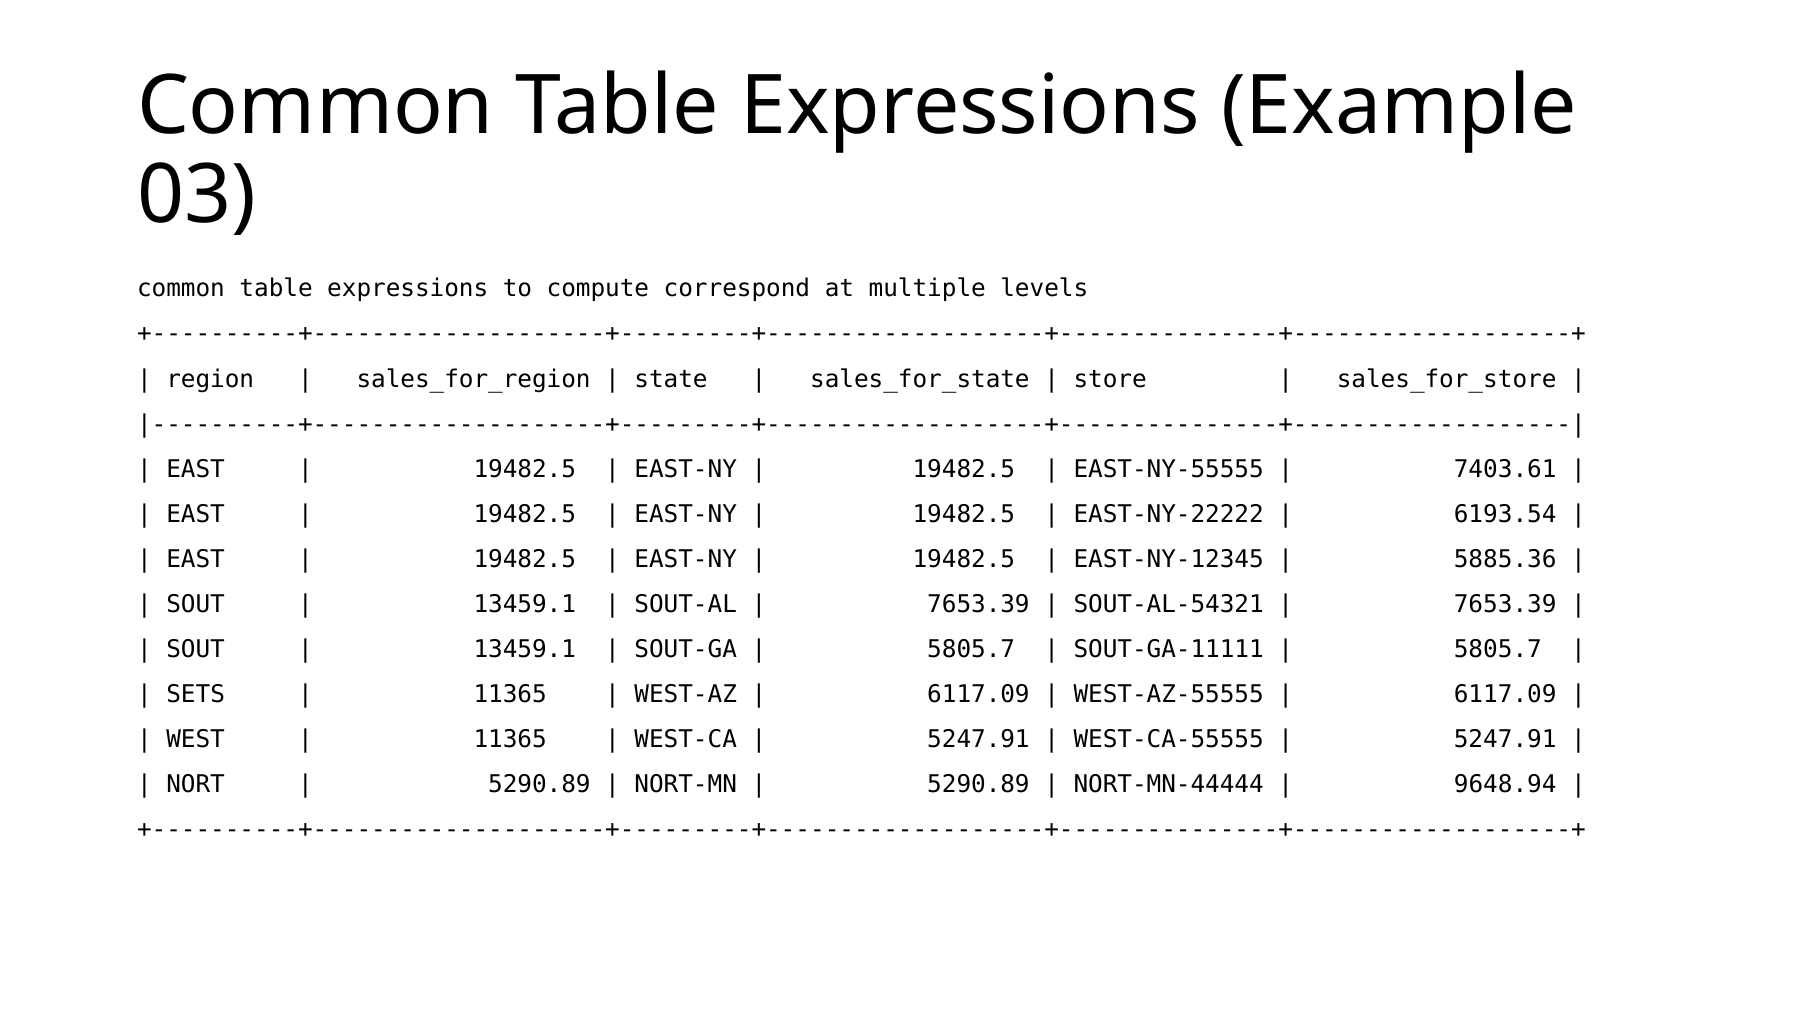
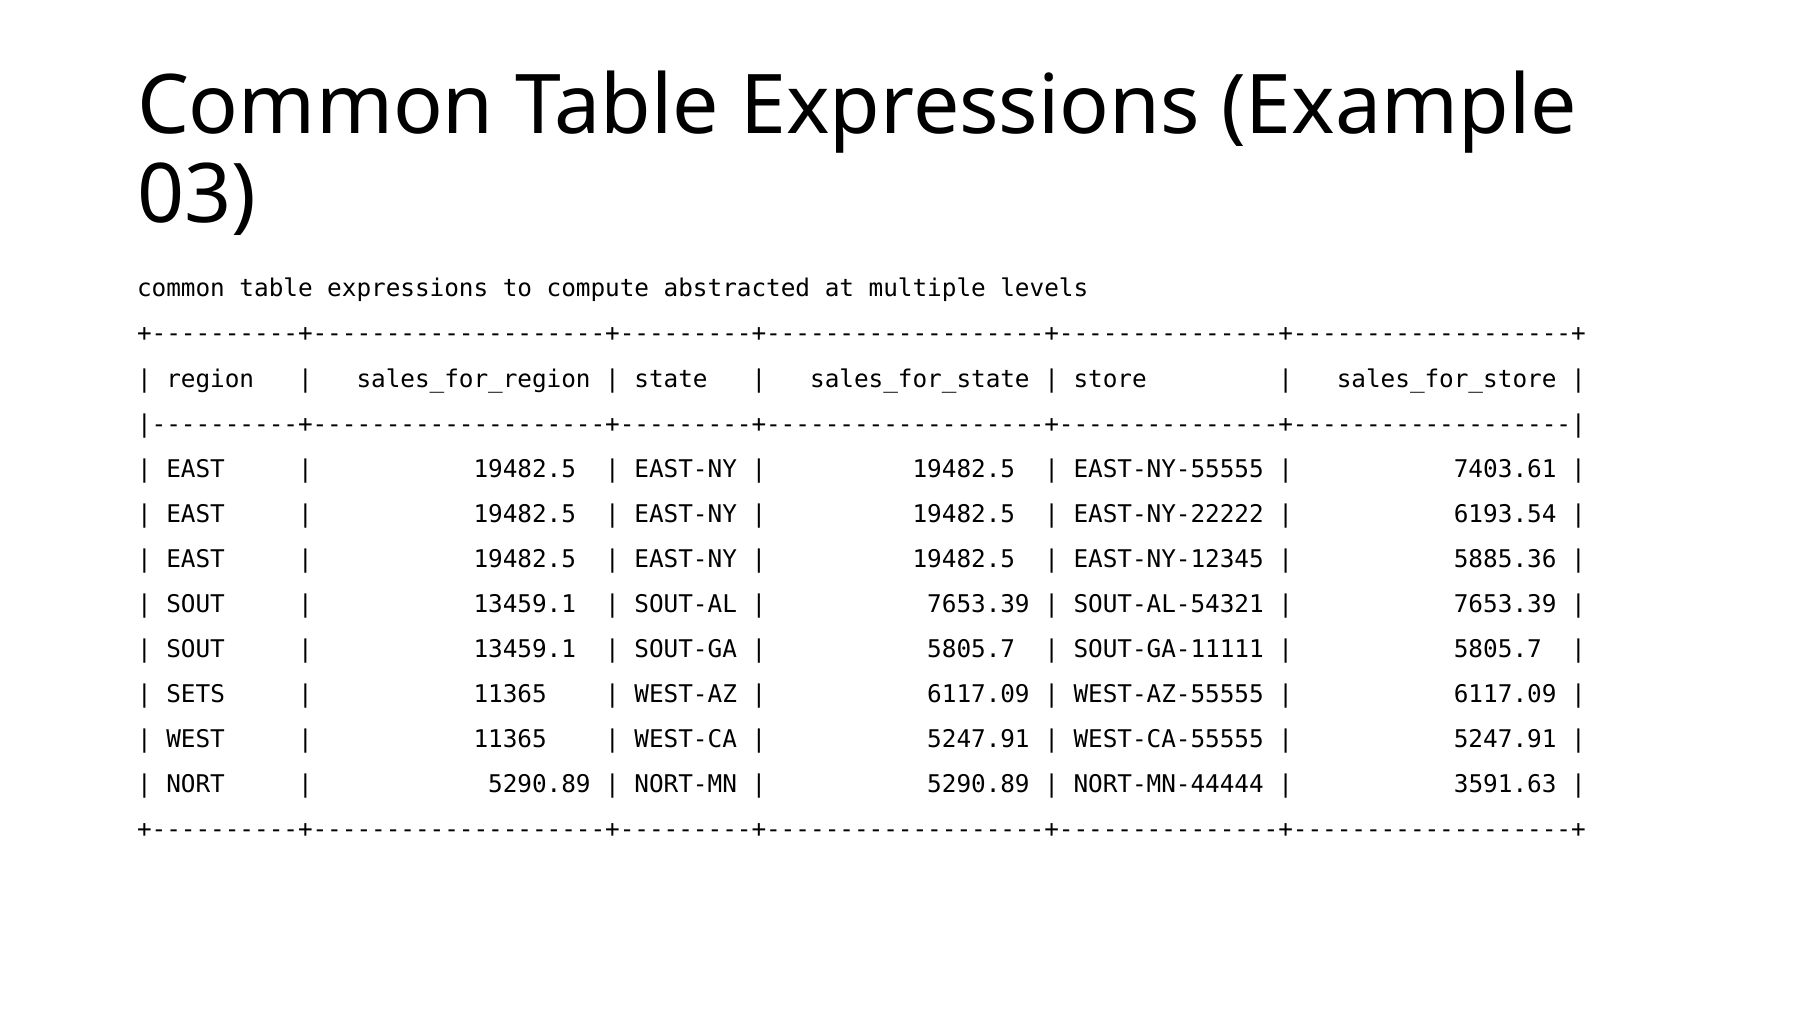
correspond: correspond -> abstracted
9648.94: 9648.94 -> 3591.63
